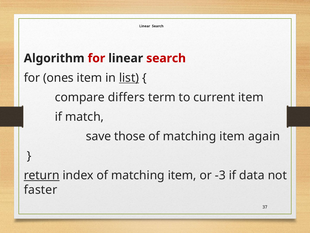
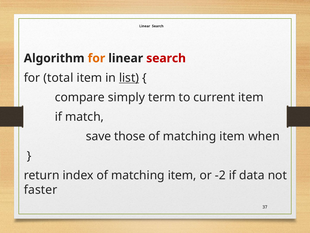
for at (96, 58) colour: red -> orange
ones: ones -> total
differs: differs -> simply
again: again -> when
return underline: present -> none
-3: -3 -> -2
